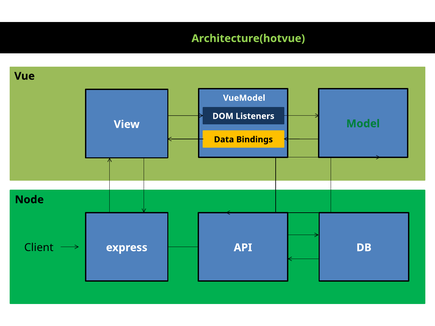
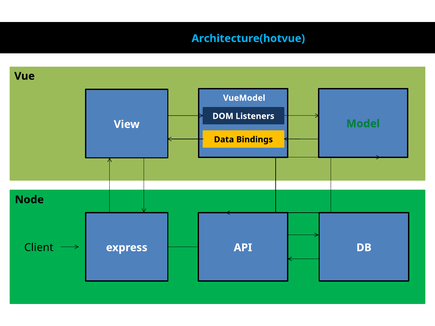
Architecture(hotvue colour: light green -> light blue
